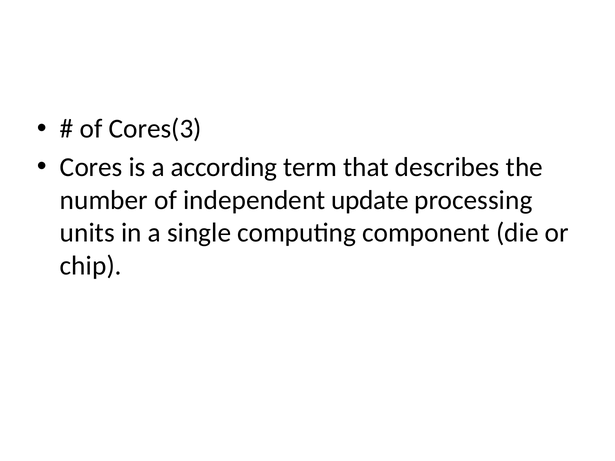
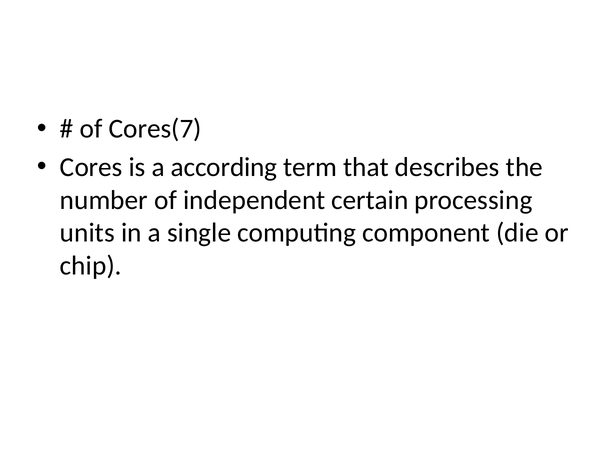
Cores(3: Cores(3 -> Cores(7
update: update -> certain
